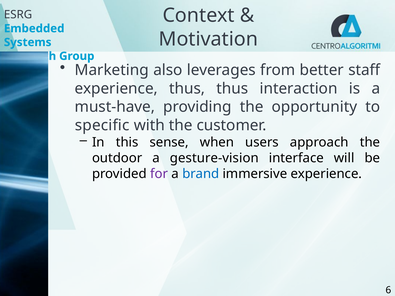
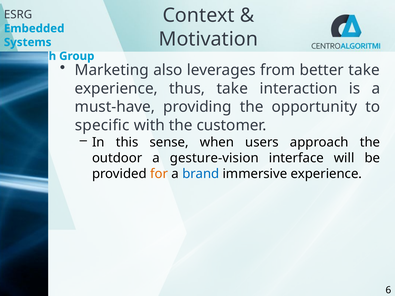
better staff: staff -> take
thus thus: thus -> take
for colour: purple -> orange
